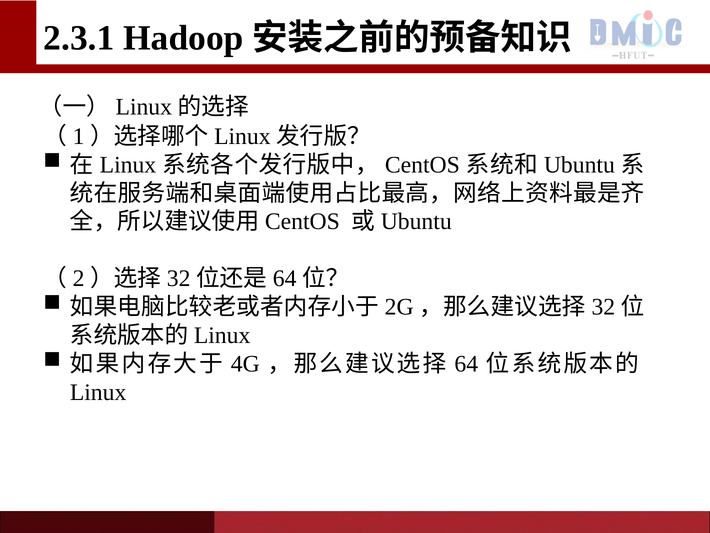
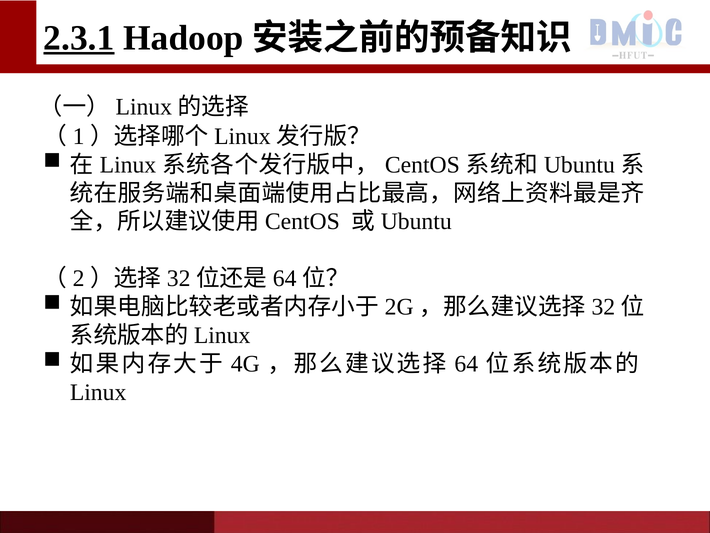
2.3.1 underline: none -> present
